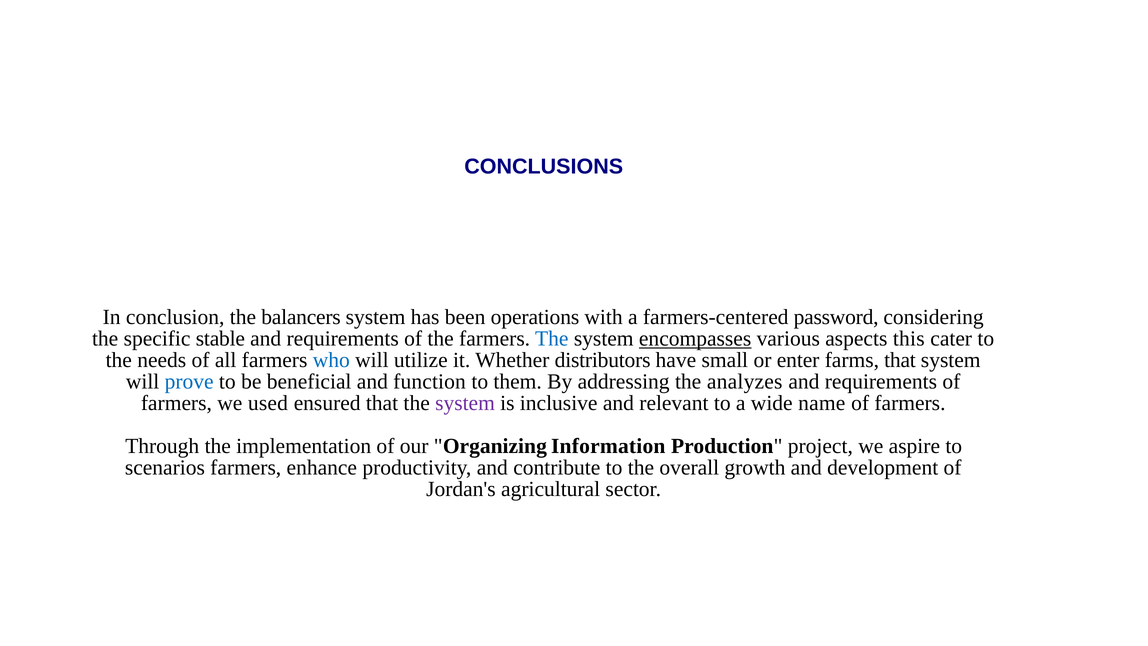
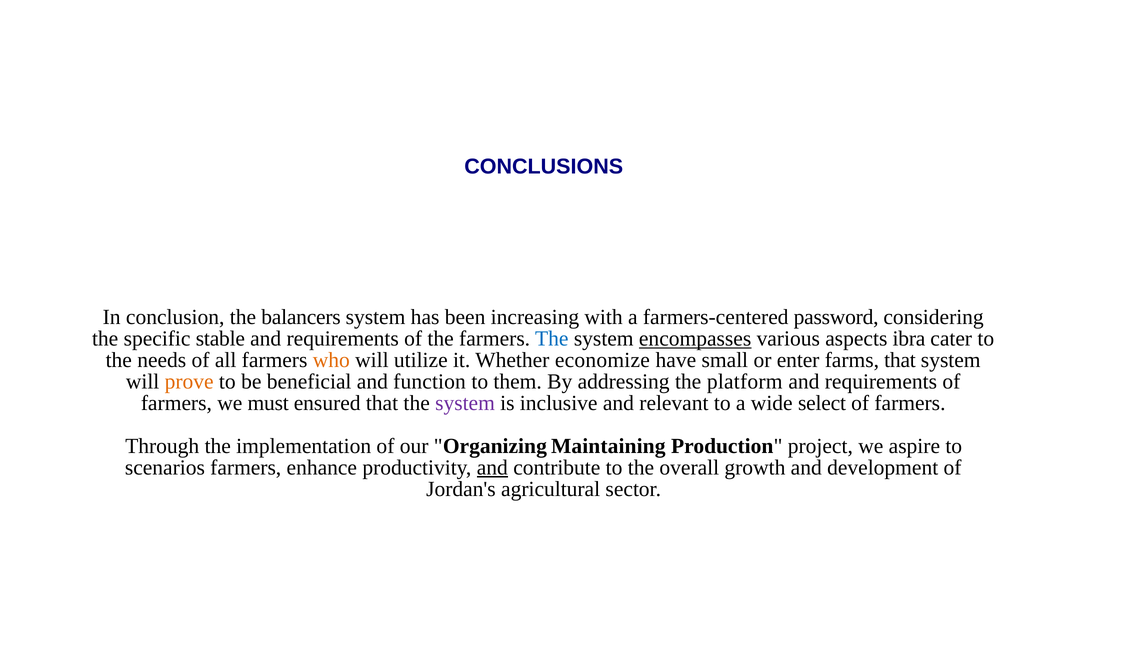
operations: operations -> increasing
this: this -> ibra
who colour: blue -> orange
distributors: distributors -> economize
prove colour: blue -> orange
analyzes: analyzes -> platform
used: used -> must
name: name -> select
Information: Information -> Maintaining
and at (492, 467) underline: none -> present
